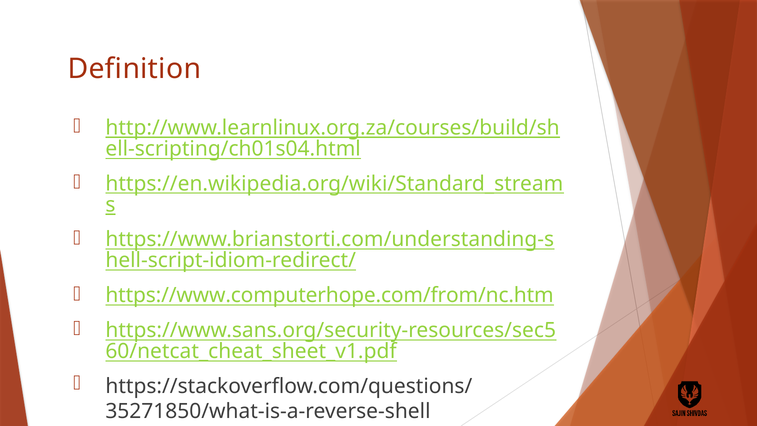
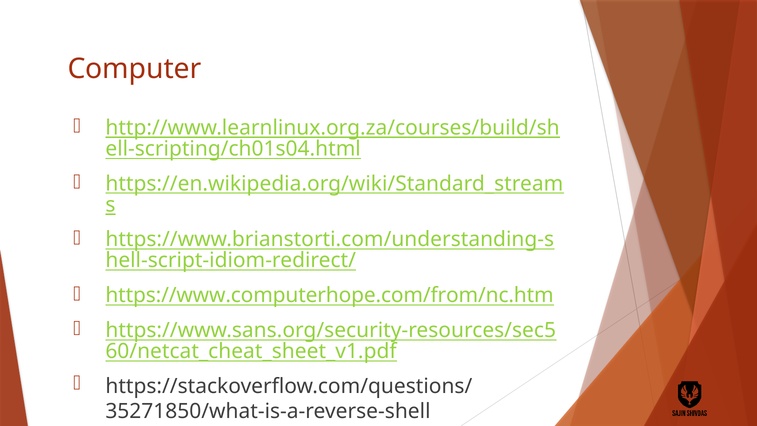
Definition: Definition -> Computer
